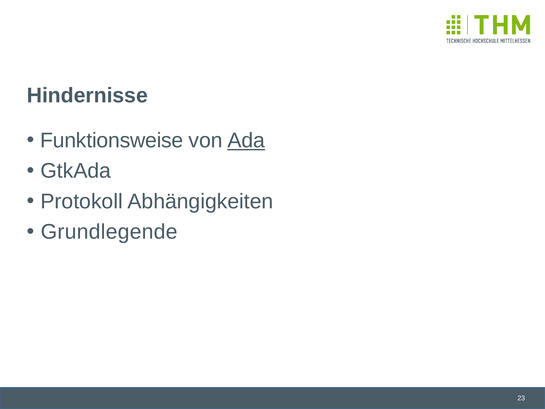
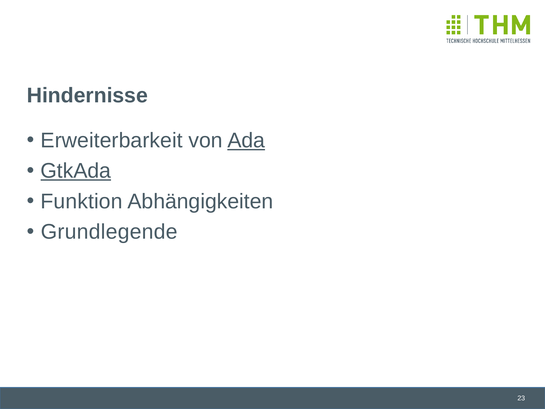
Funktionsweise: Funktionsweise -> Erweiterbarkeit
GtkAda underline: none -> present
Protokoll: Protokoll -> Funktion
